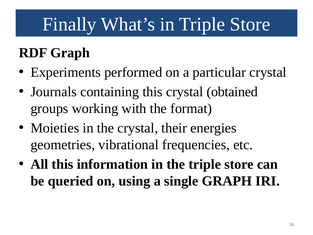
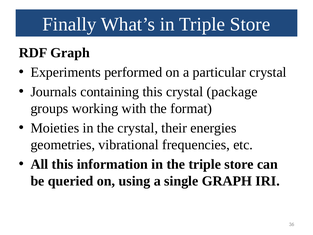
obtained: obtained -> package
